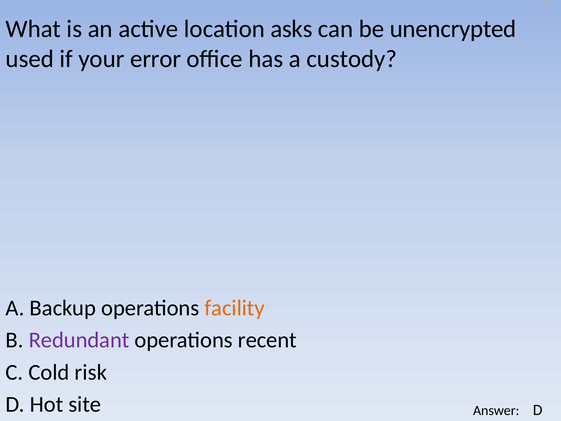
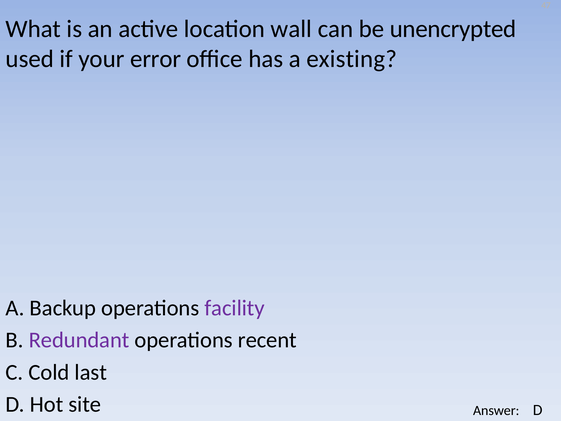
asks: asks -> wall
custody: custody -> existing
facility colour: orange -> purple
risk: risk -> last
